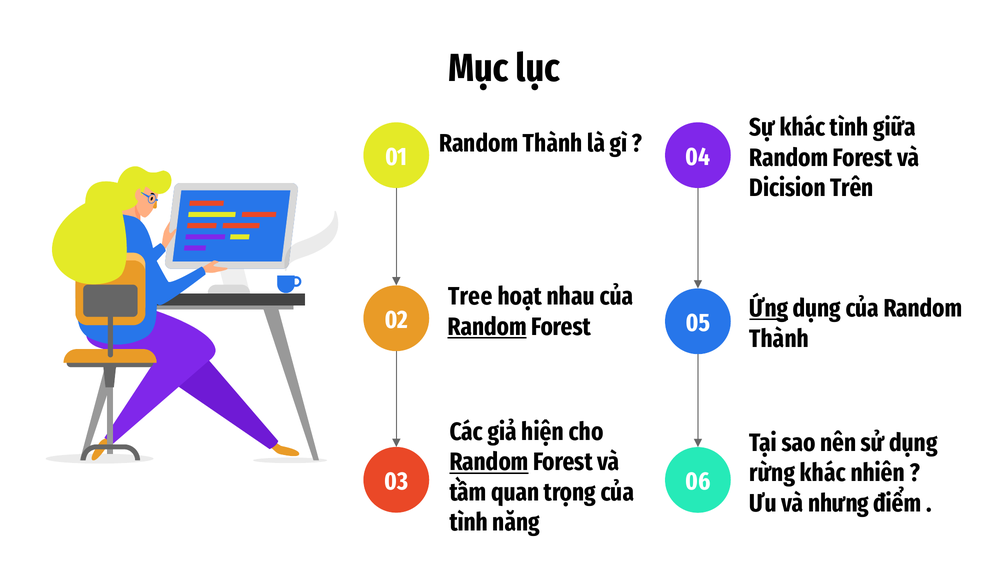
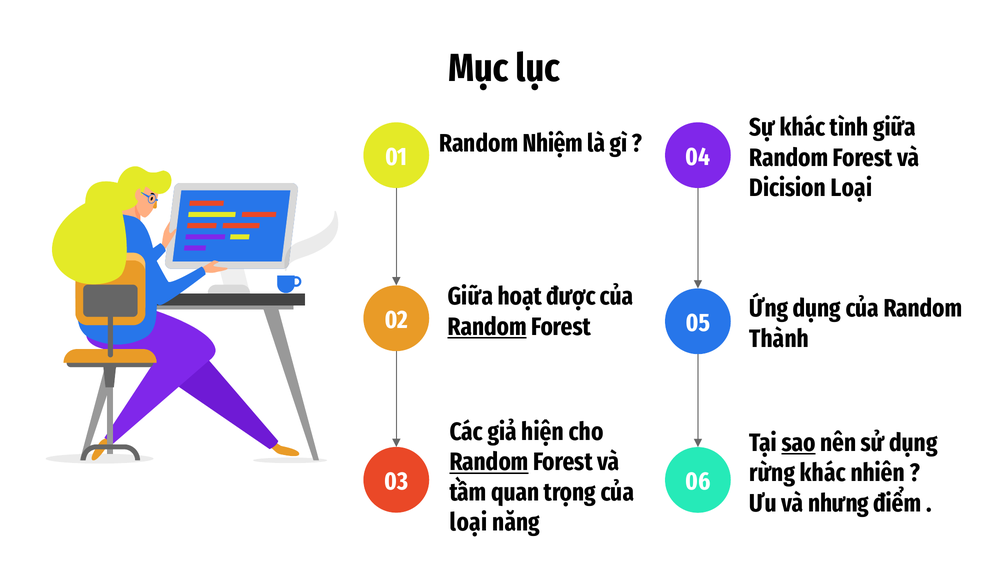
Thành at (553, 143): Thành -> Nhiệm
Dicision Trên: Trên -> Loại
Tree at (470, 297): Tree -> Giữa
nhau: nhau -> được
Ứng underline: present -> none
sao underline: none -> present
tình at (469, 523): tình -> loại
